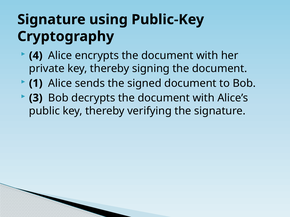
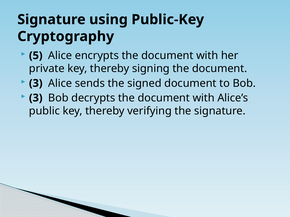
4: 4 -> 5
1 at (36, 83): 1 -> 3
